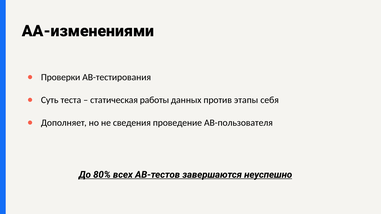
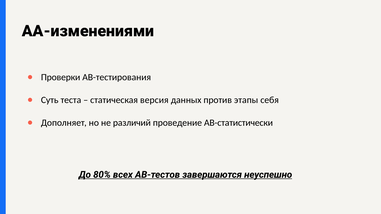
работы: работы -> версия
сведения: сведения -> различий
AB-пользователя: AB-пользователя -> AB-статистически
